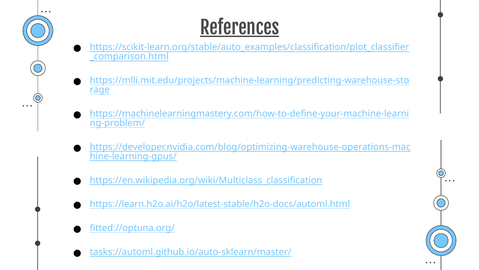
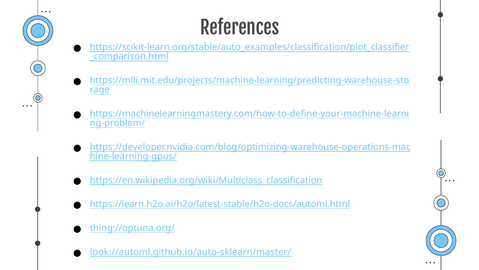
References underline: present -> none
fitted://optuna.org/: fitted://optuna.org/ -> thing://optuna.org/
tasks://automl.github.io/auto-sklearn/master/: tasks://automl.github.io/auto-sklearn/master/ -> look://automl.github.io/auto-sklearn/master/
